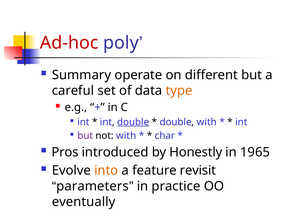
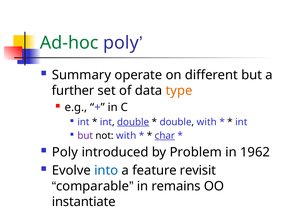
Ad-hoc colour: red -> green
careful: careful -> further
char underline: none -> present
Pros at (65, 152): Pros -> Poly
Honestly: Honestly -> Problem
1965: 1965 -> 1962
into colour: orange -> blue
parameters: parameters -> comparable
practice: practice -> remains
eventually: eventually -> instantiate
